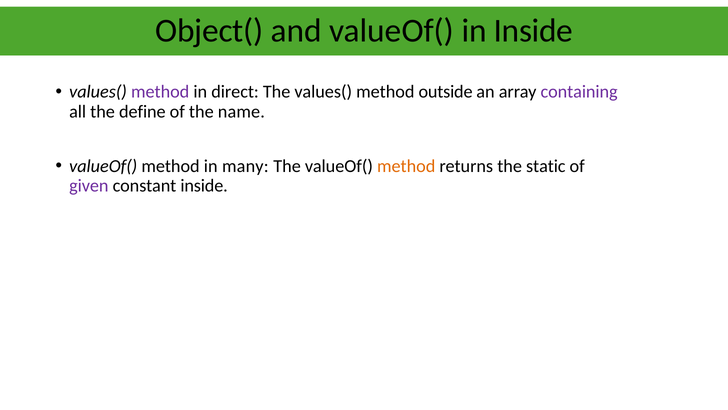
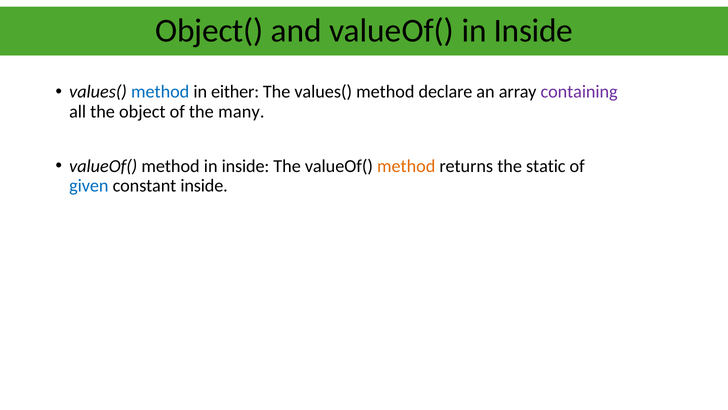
method at (160, 92) colour: purple -> blue
direct: direct -> either
outside: outside -> declare
define: define -> object
name: name -> many
method in many: many -> inside
given colour: purple -> blue
